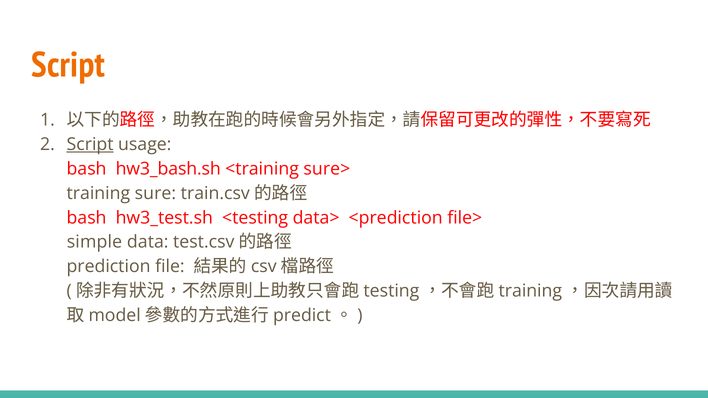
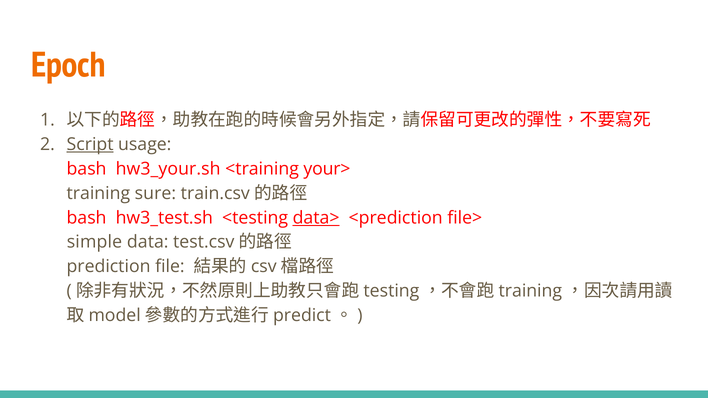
Script at (68, 65): Script -> Epoch
hw3_bash.sh: hw3_bash.sh -> hw3_your.sh
sure>: sure> -> your>
data> underline: none -> present
